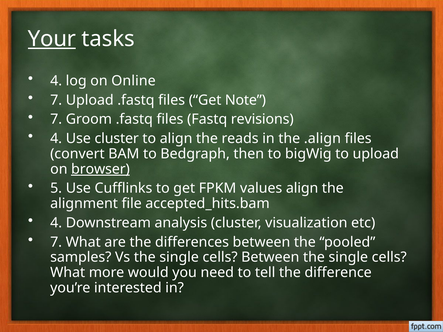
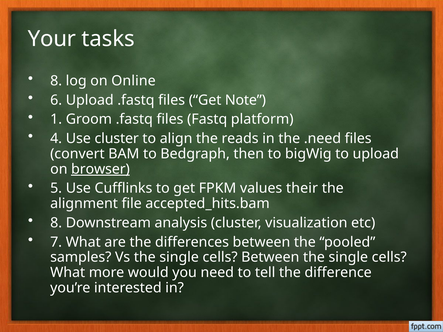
Your underline: present -> none
4 at (56, 81): 4 -> 8
7 at (56, 100): 7 -> 6
7 at (56, 119): 7 -> 1
revisions: revisions -> platform
.align: .align -> .need
values align: align -> their
4 at (56, 223): 4 -> 8
